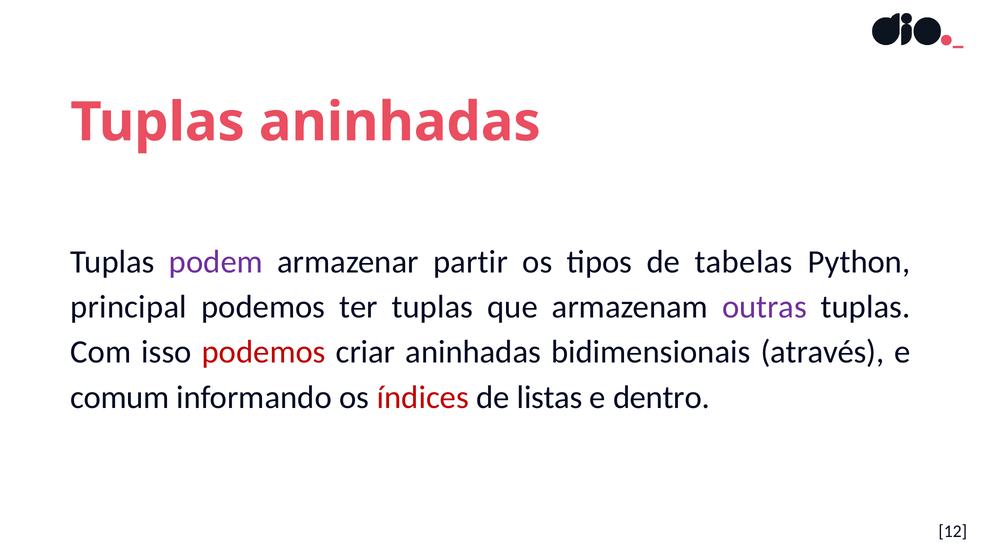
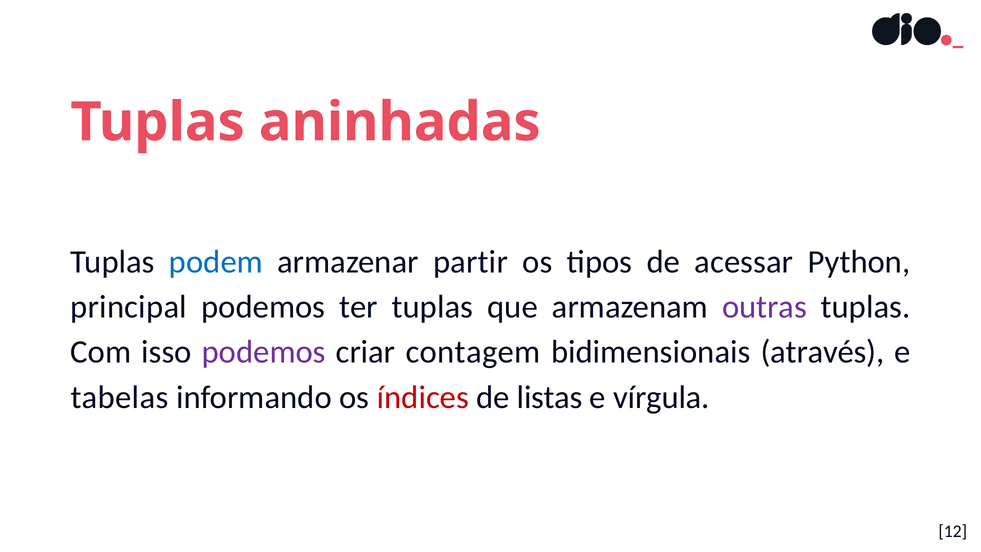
podem colour: purple -> blue
tabelas: tabelas -> acessar
podemos at (264, 352) colour: red -> purple
criar aninhadas: aninhadas -> contagem
comum: comum -> tabelas
dentro: dentro -> vírgula
